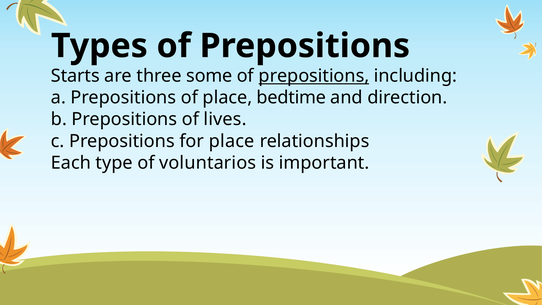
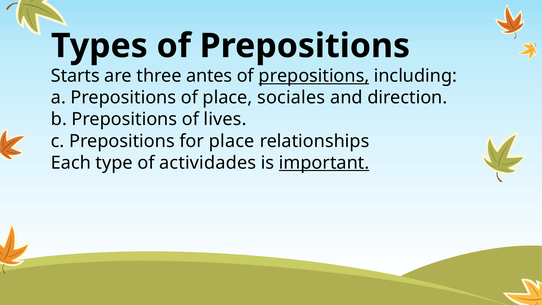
some: some -> antes
bedtime: bedtime -> sociales
voluntarios: voluntarios -> actividades
important underline: none -> present
